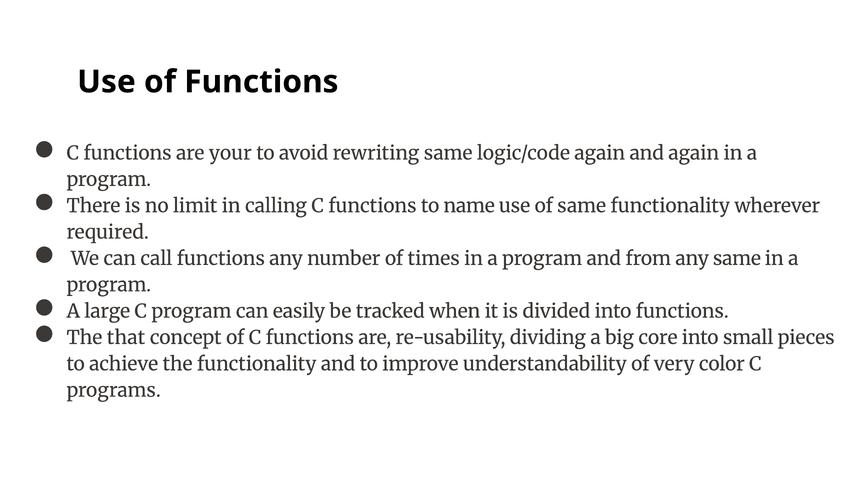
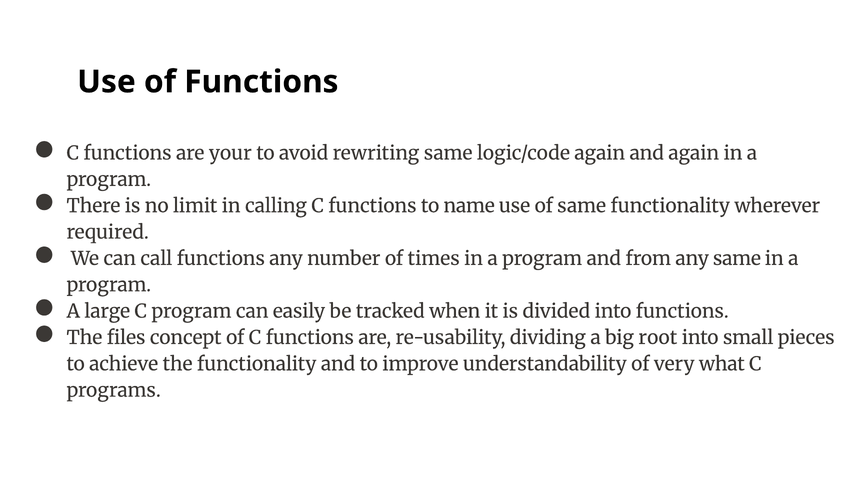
that: that -> files
core: core -> root
color: color -> what
